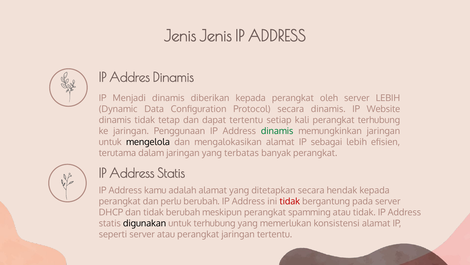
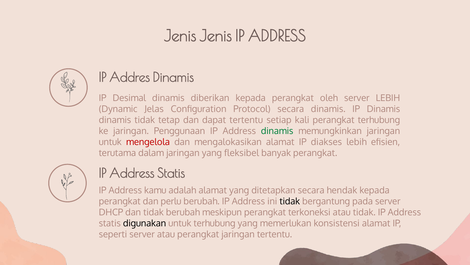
Menjadi: Menjadi -> Desimal
Data: Data -> Jelas
IP Website: Website -> Dinamis
mengelola colour: black -> red
sebagai: sebagai -> diakses
terbatas: terbatas -> fleksibel
tidak at (290, 201) colour: red -> black
spamming: spamming -> terkoneksi
